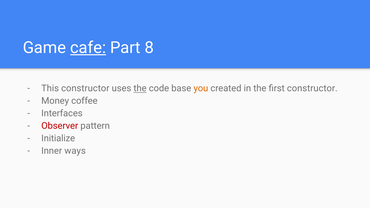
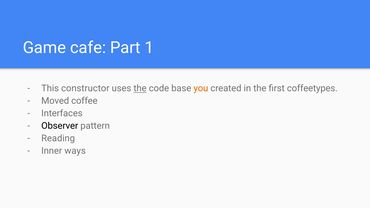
cafe underline: present -> none
8: 8 -> 1
first constructor: constructor -> coffeetypes
Money: Money -> Moved
Observer colour: red -> black
Initialize: Initialize -> Reading
